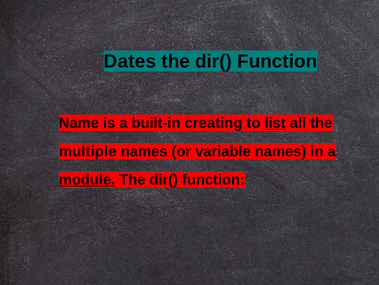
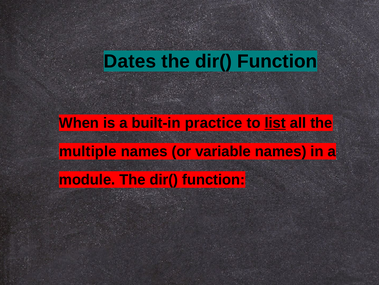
Name: Name -> When
creating: creating -> practice
module underline: present -> none
